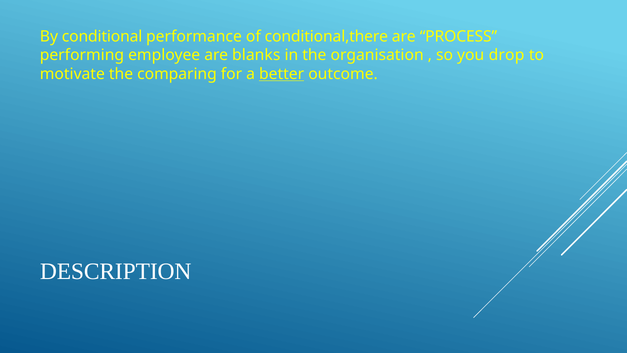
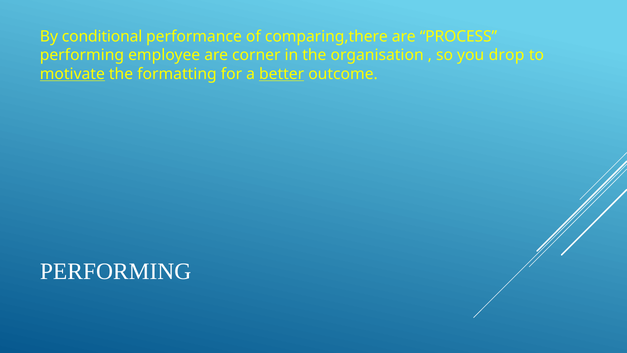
conditional,there: conditional,there -> comparing,there
blanks: blanks -> corner
motivate underline: none -> present
comparing: comparing -> formatting
DESCRIPTION at (116, 271): DESCRIPTION -> PERFORMING
